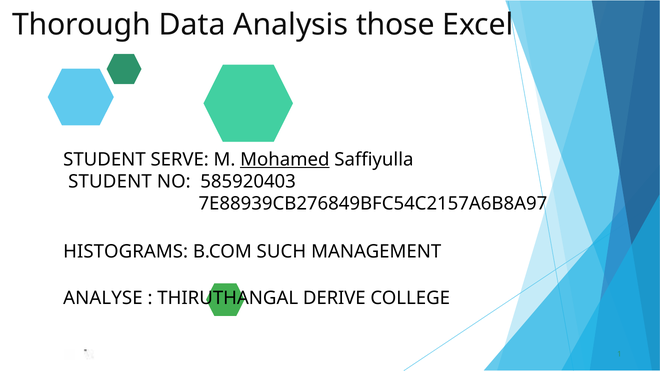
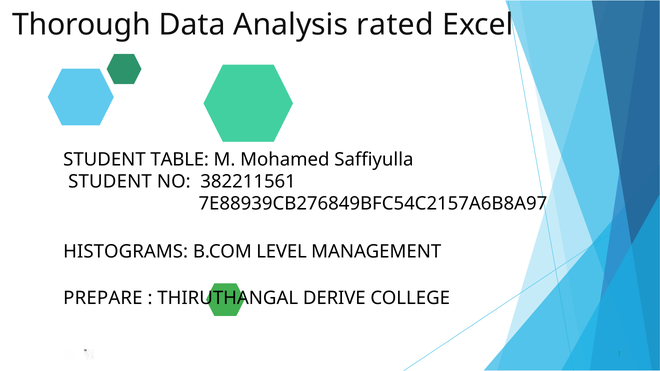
those: those -> rated
SERVE: SERVE -> TABLE
Mohamed underline: present -> none
585920403: 585920403 -> 382211561
SUCH: SUCH -> LEVEL
ANALYSE: ANALYSE -> PREPARE
